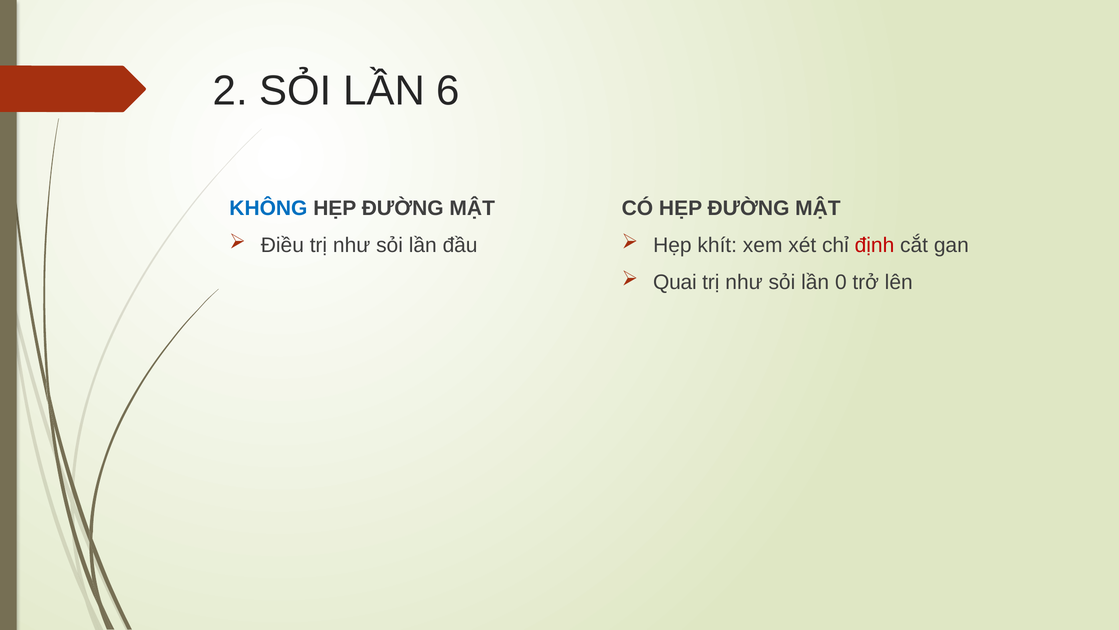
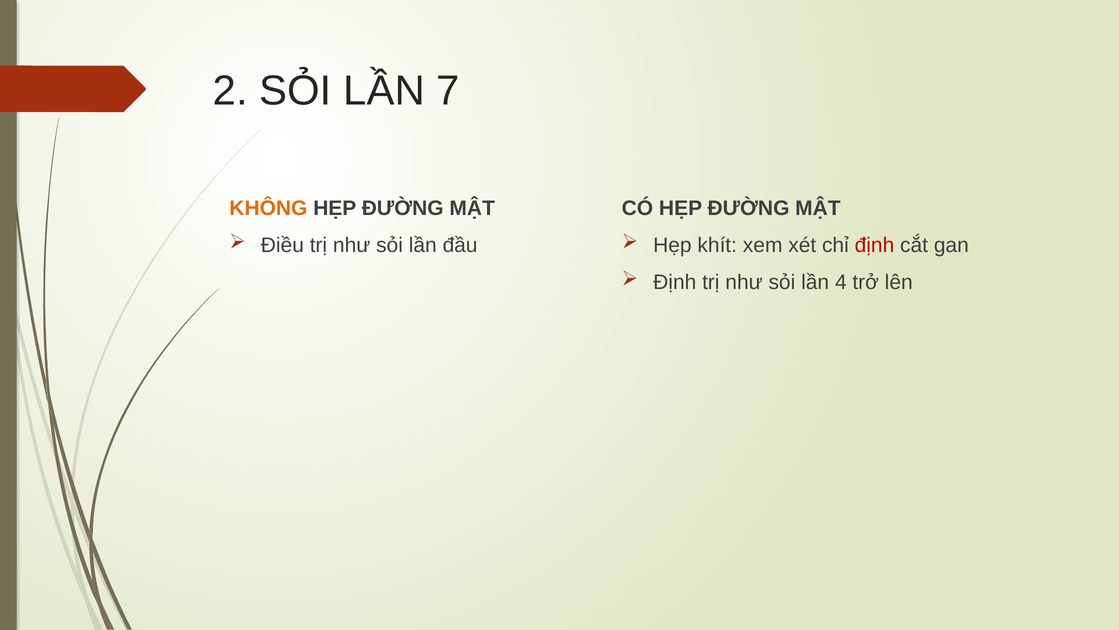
6: 6 -> 7
KHÔNG colour: blue -> orange
Quai at (675, 282): Quai -> Định
0: 0 -> 4
